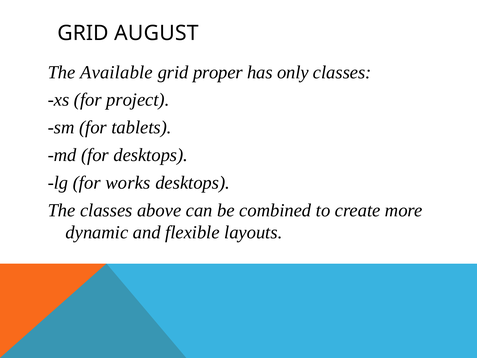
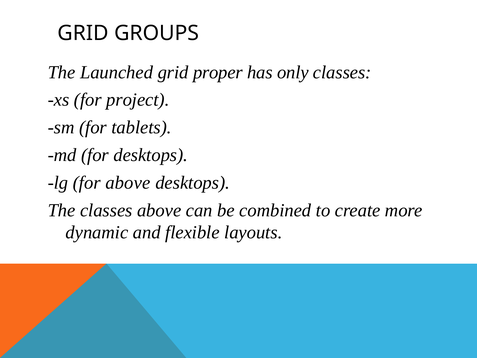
AUGUST: AUGUST -> GROUPS
Available: Available -> Launched
for works: works -> above
